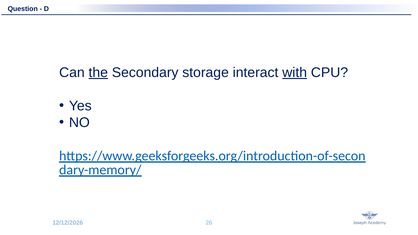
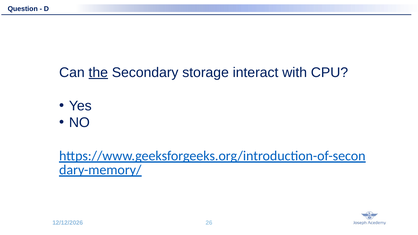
with underline: present -> none
